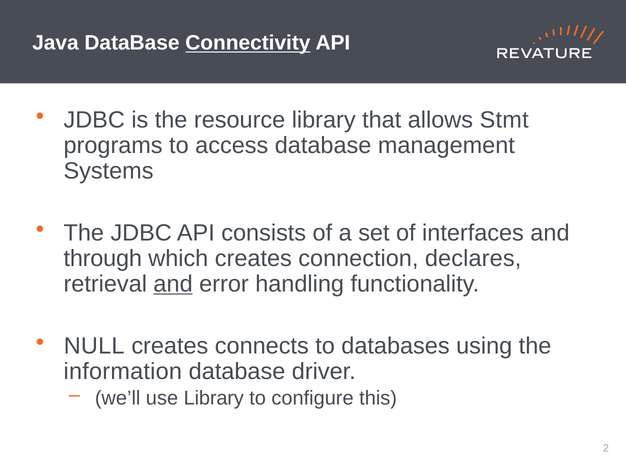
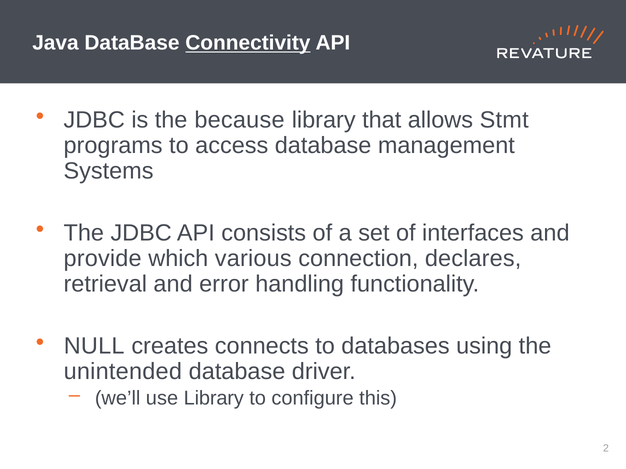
resource: resource -> because
through: through -> provide
which creates: creates -> various
and at (173, 284) underline: present -> none
information: information -> unintended
